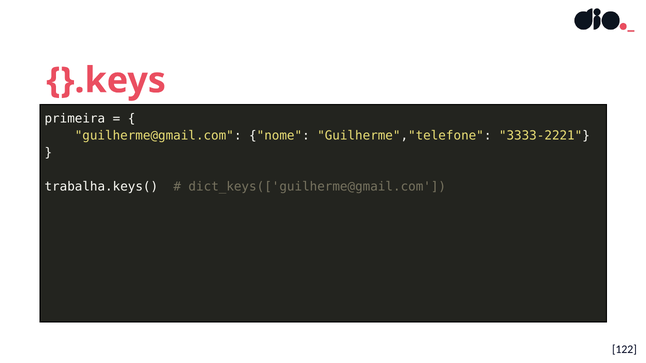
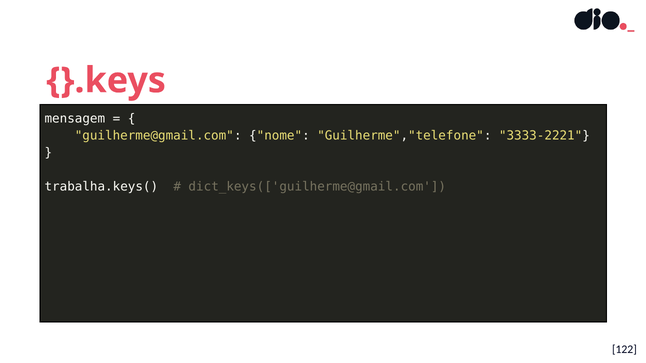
primeira: primeira -> mensagem
